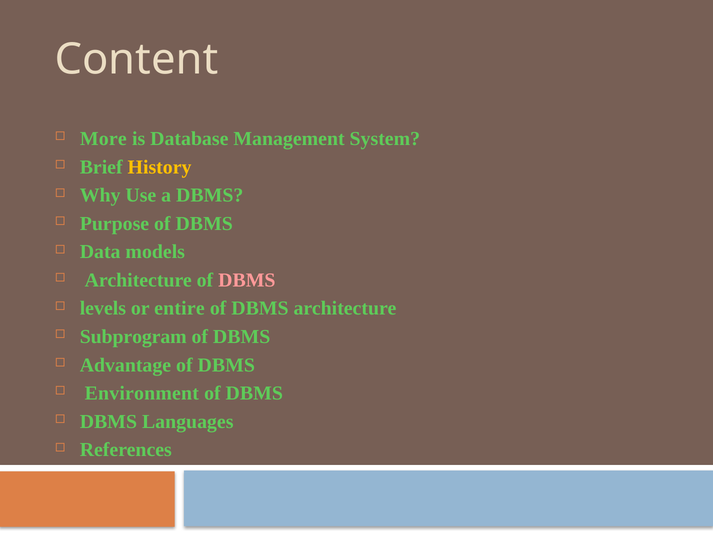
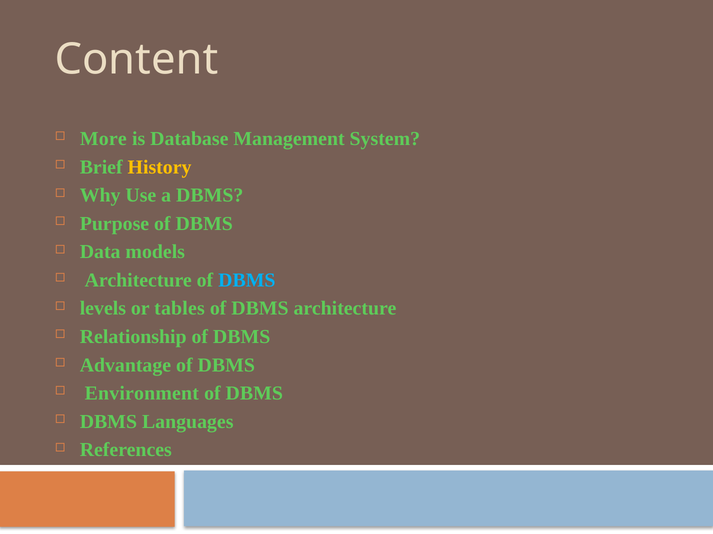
DBMS at (247, 281) colour: pink -> light blue
entire: entire -> tables
Subprogram: Subprogram -> Relationship
